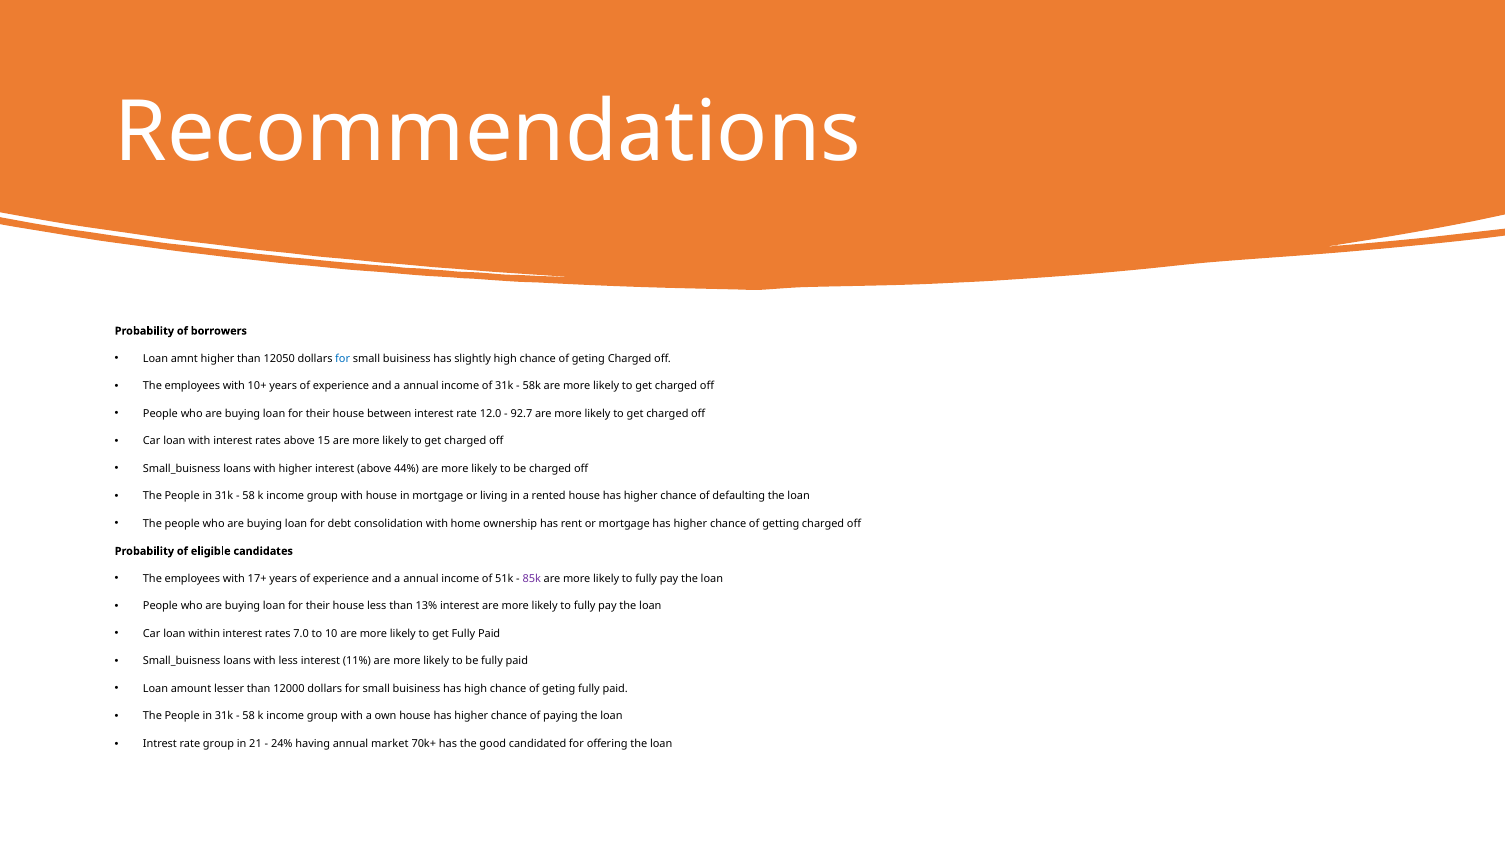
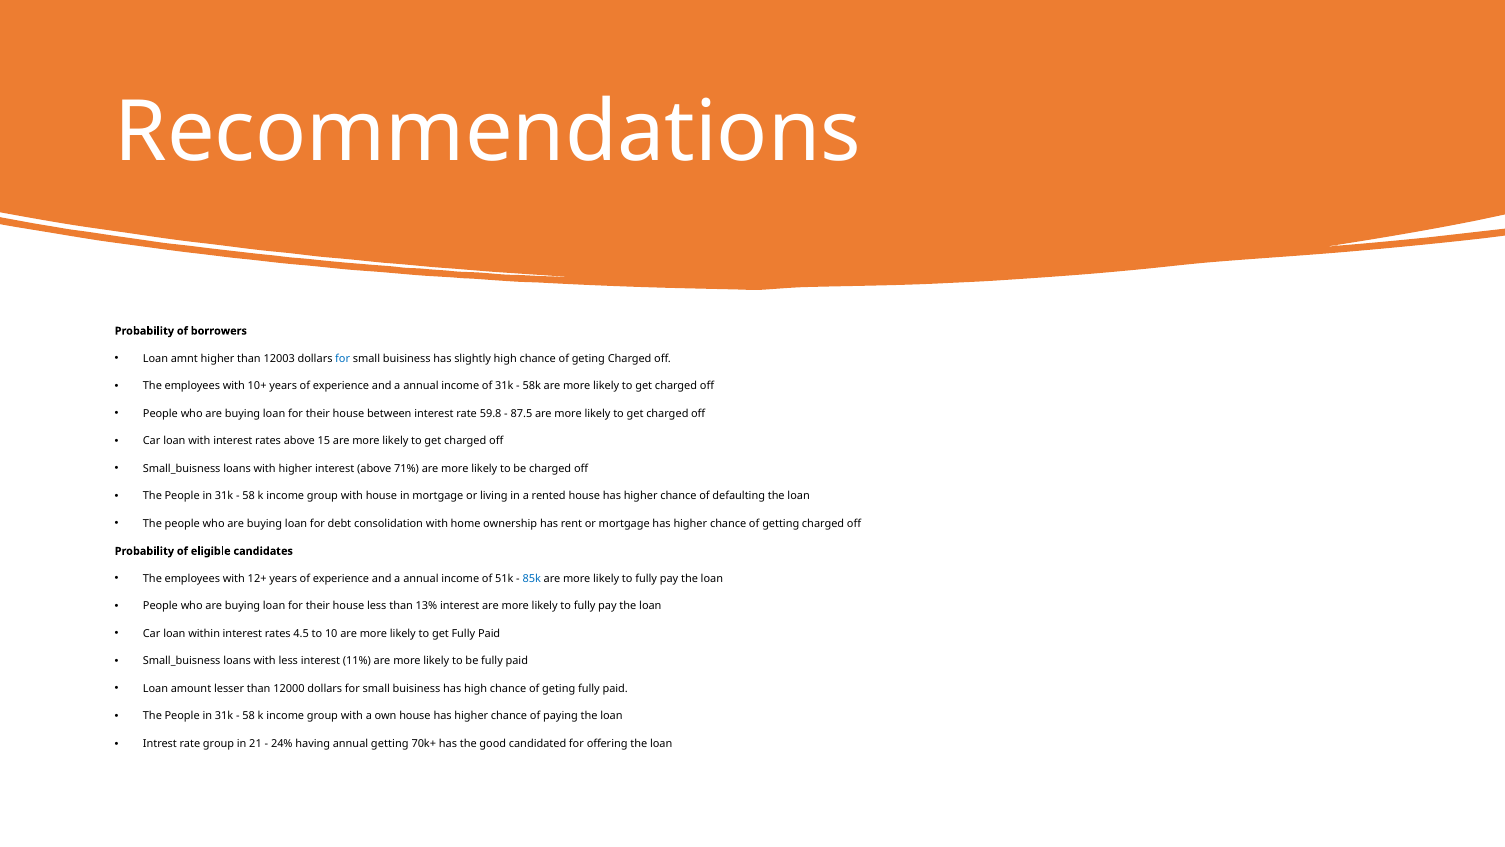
12050: 12050 -> 12003
12.0: 12.0 -> 59.8
92.7: 92.7 -> 87.5
44%: 44% -> 71%
17+: 17+ -> 12+
85k colour: purple -> blue
7.0: 7.0 -> 4.5
annual market: market -> getting
